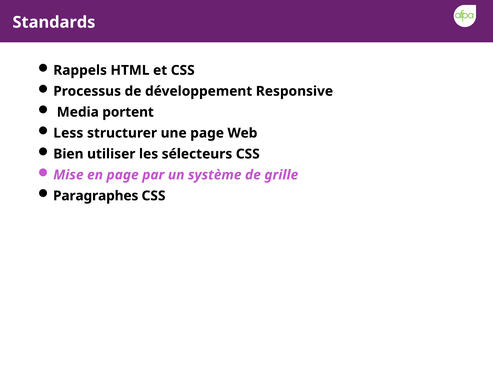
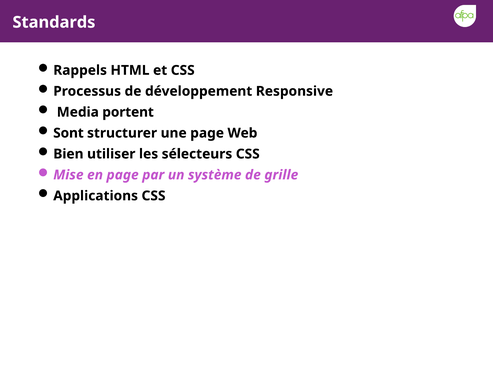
Less: Less -> Sont
Paragraphes: Paragraphes -> Applications
